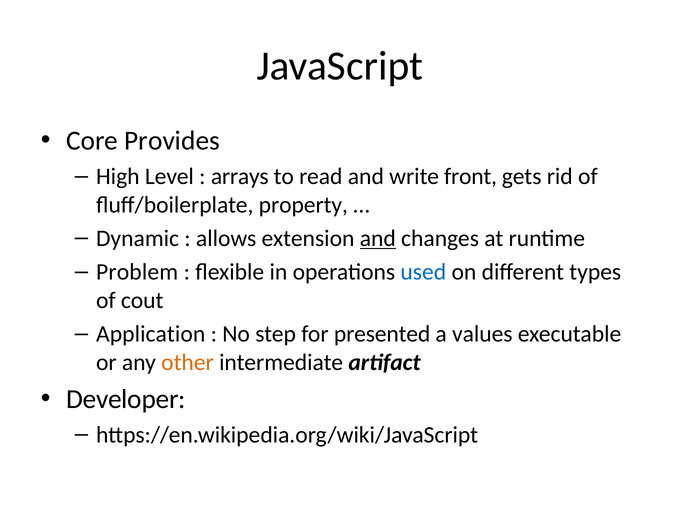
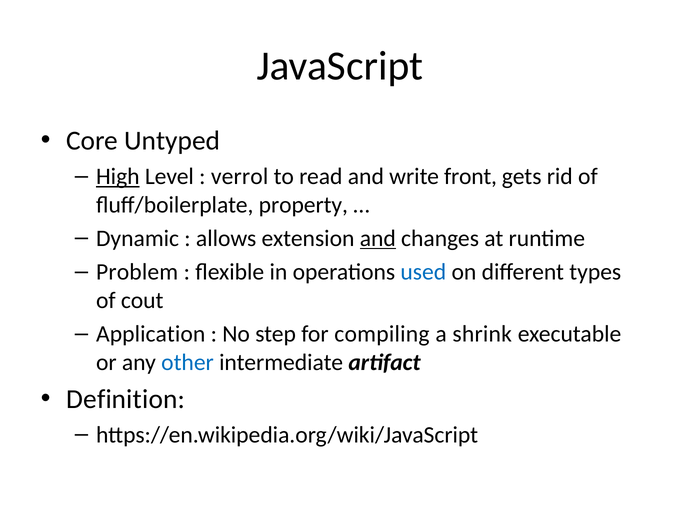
Provides: Provides -> Untyped
High underline: none -> present
arrays: arrays -> verrol
presented: presented -> compiling
values: values -> shrink
other colour: orange -> blue
Developer: Developer -> Definition
